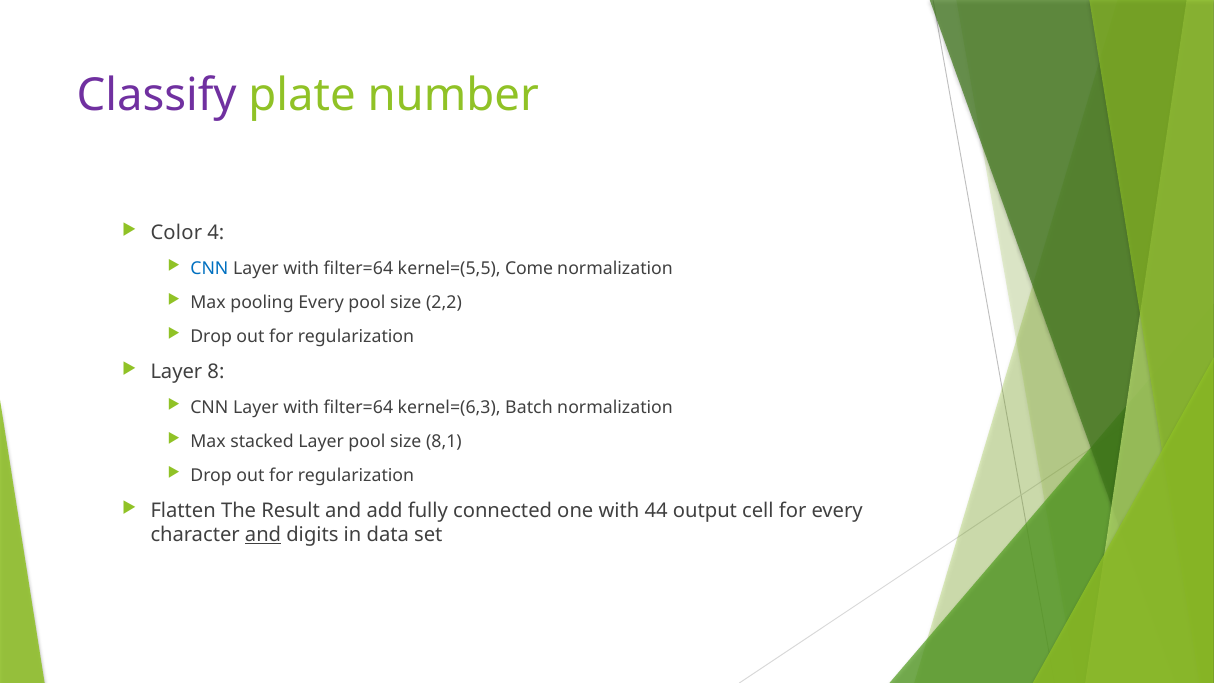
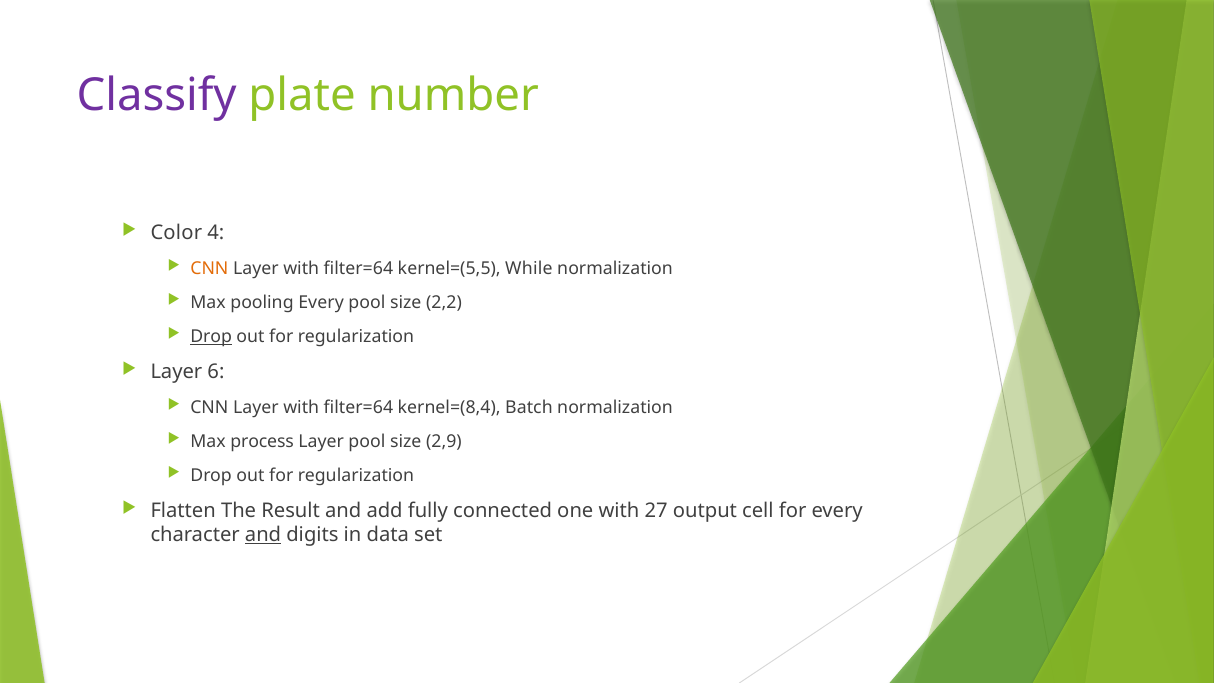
CNN at (209, 268) colour: blue -> orange
Come: Come -> While
Drop at (211, 336) underline: none -> present
8: 8 -> 6
kernel=(6,3: kernel=(6,3 -> kernel=(8,4
stacked: stacked -> process
8,1: 8,1 -> 2,9
44: 44 -> 27
